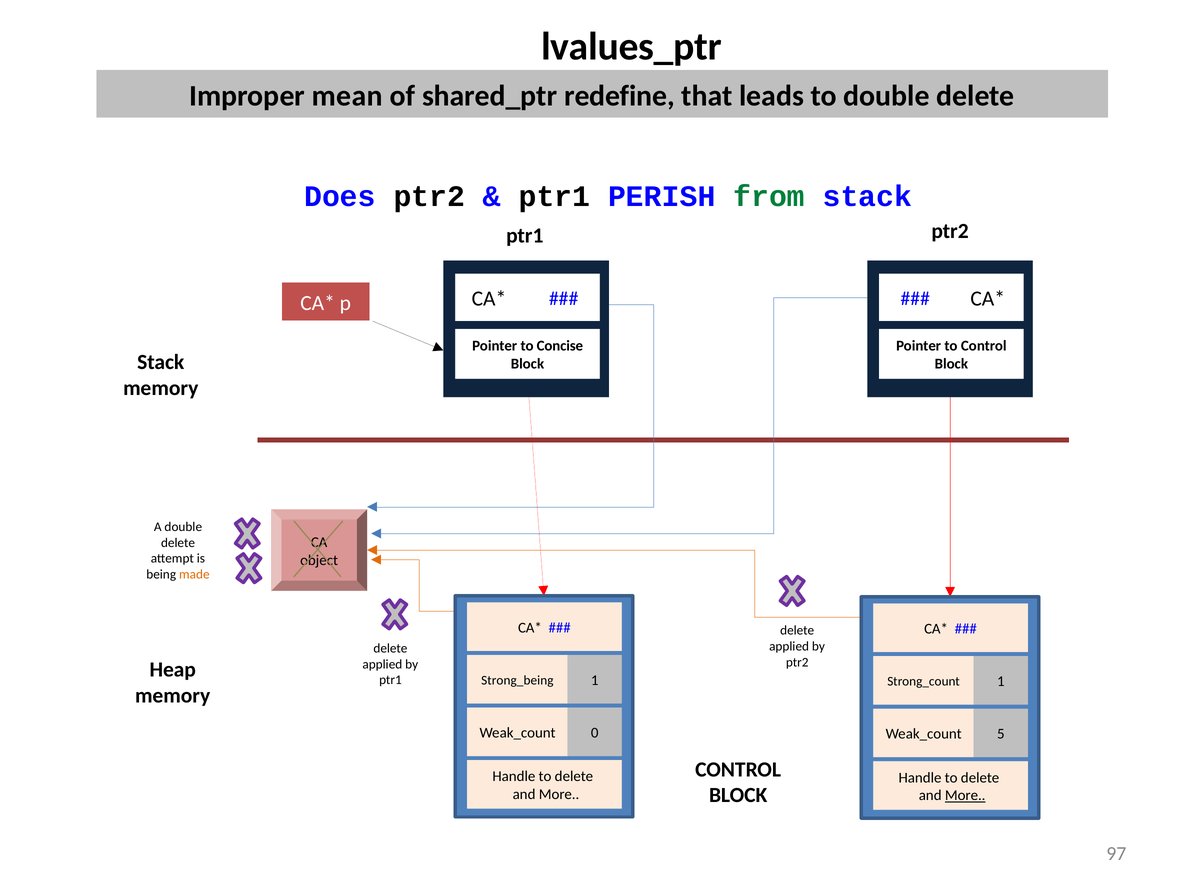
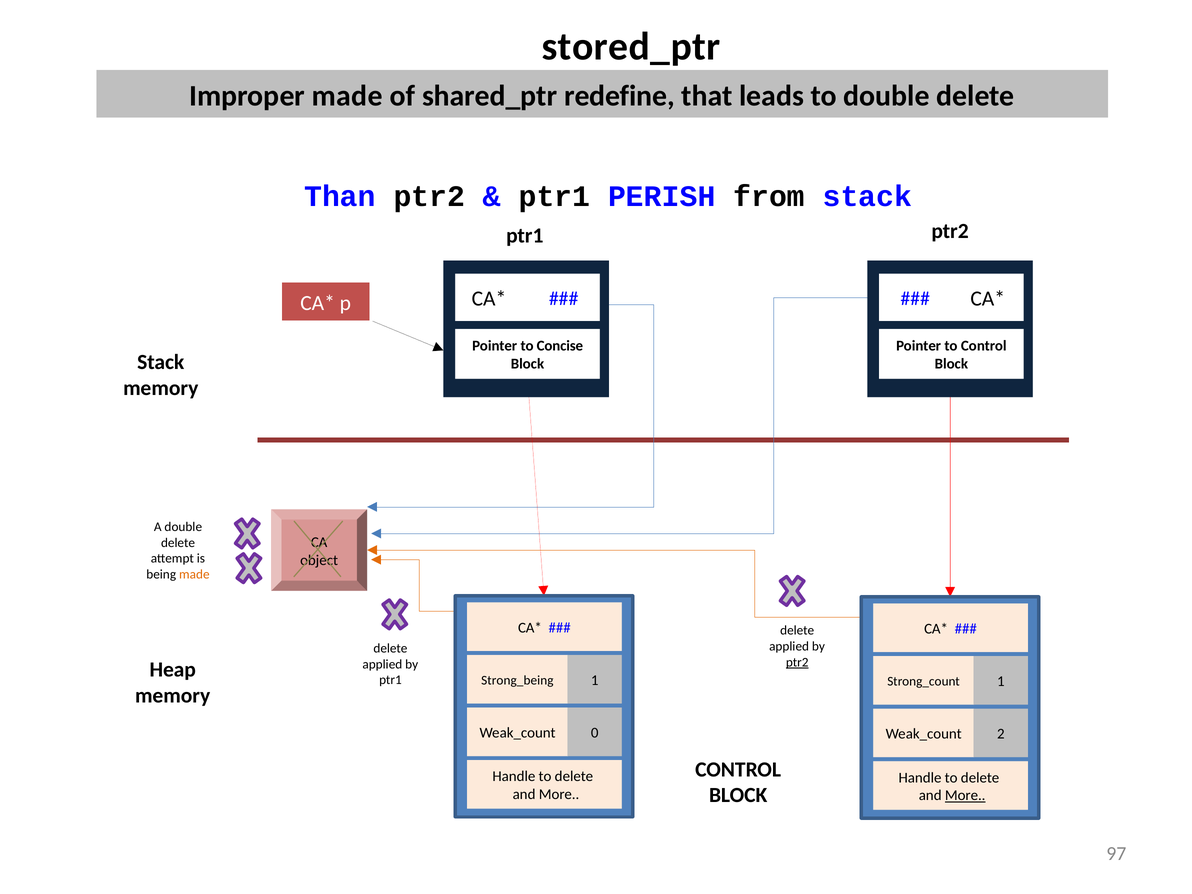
lvalues_ptr: lvalues_ptr -> stored_ptr
Improper mean: mean -> made
Does: Does -> Than
from colour: green -> black
ptr2 at (797, 662) underline: none -> present
5: 5 -> 2
